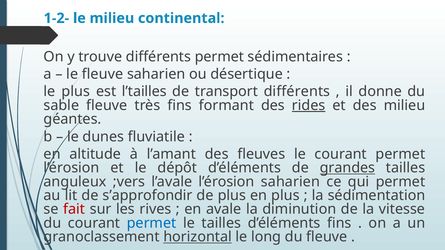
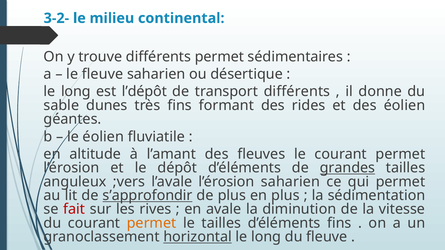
1-2-: 1-2- -> 3-2-
plus at (76, 92): plus -> long
l’tailles: l’tailles -> l’dépôt
sable fleuve: fleuve -> dunes
rides underline: present -> none
des milieu: milieu -> éolien
le dunes: dunes -> éolien
s’approfondir underline: none -> present
permet at (152, 223) colour: blue -> orange
